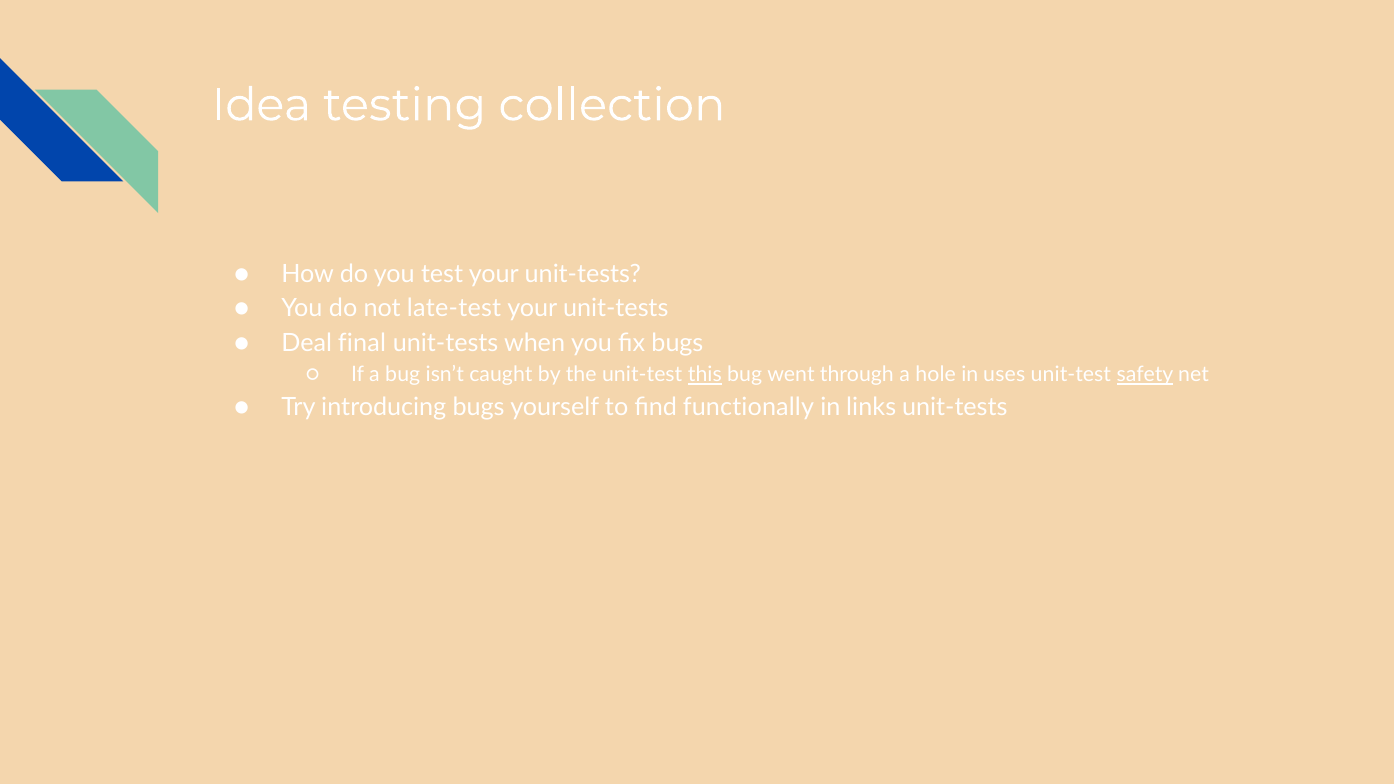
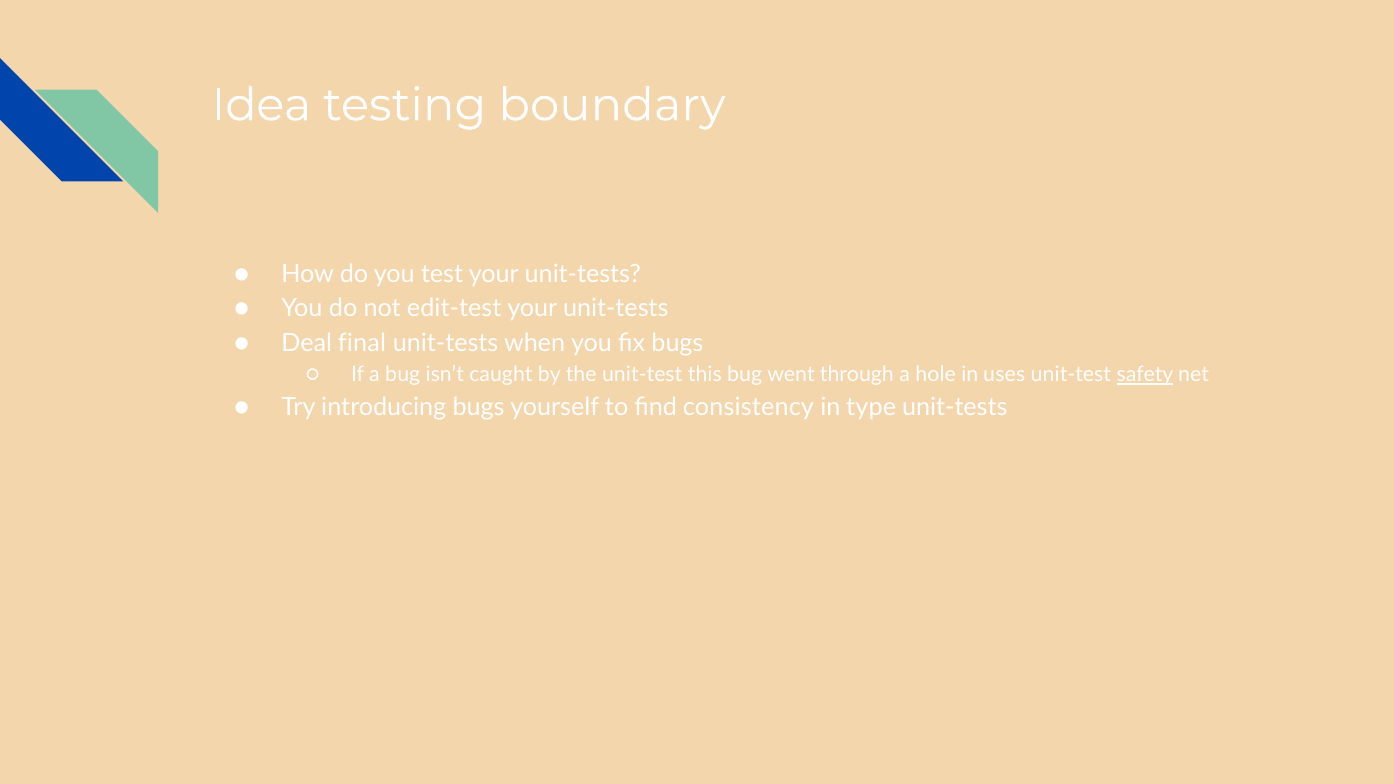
collection: collection -> boundary
late-test: late-test -> edit-test
this underline: present -> none
functionally: functionally -> consistency
links: links -> type
